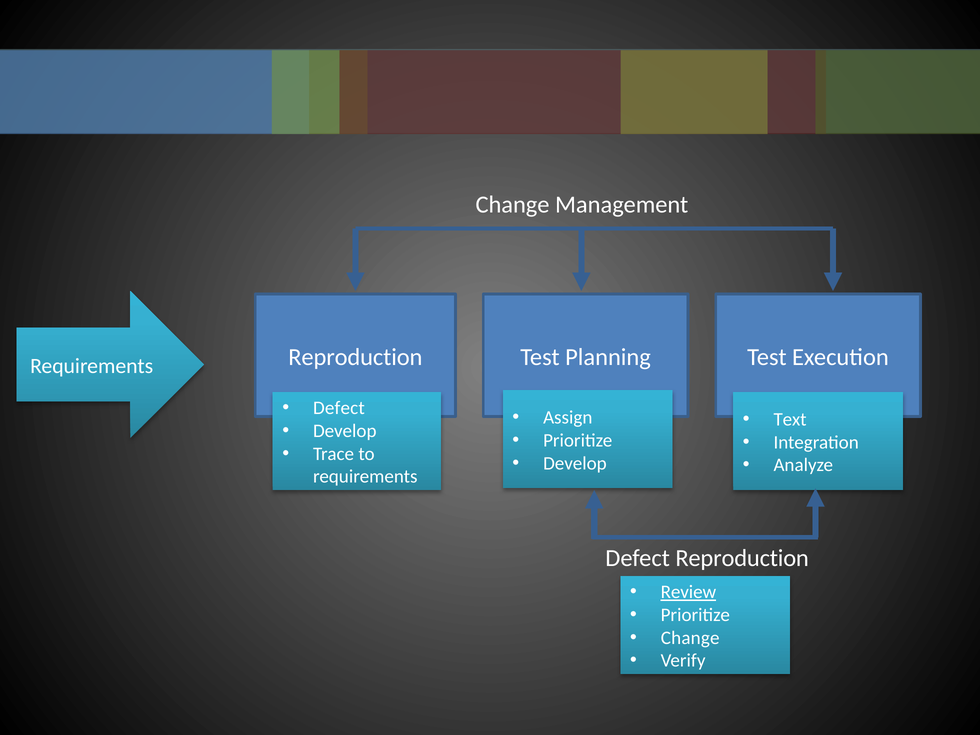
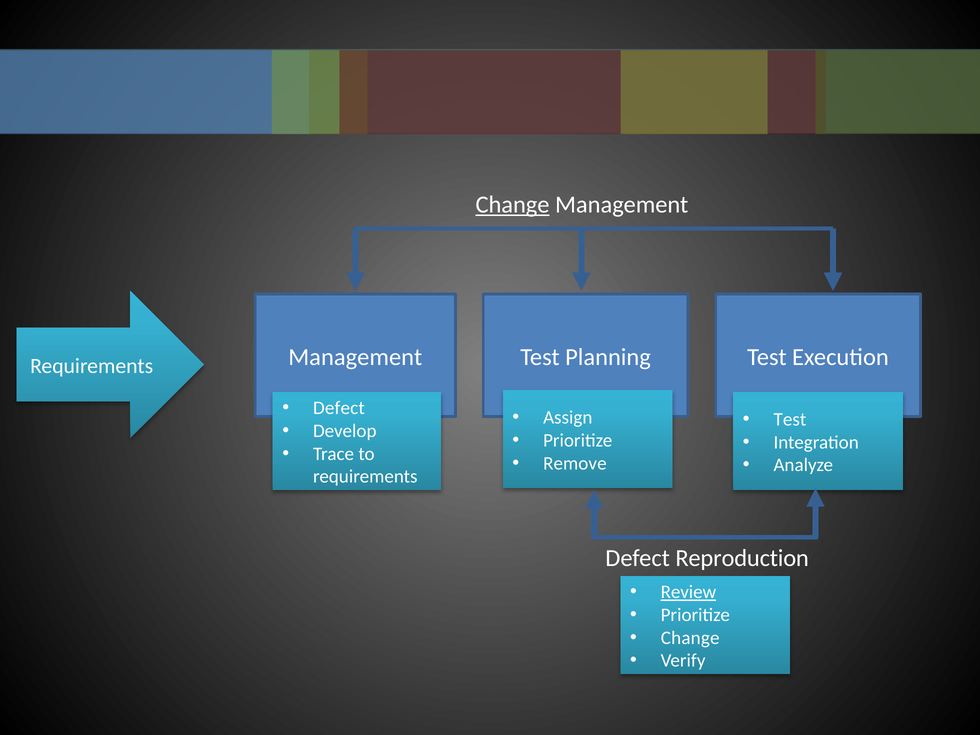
Change at (513, 205) underline: none -> present
Reproduction at (355, 357): Reproduction -> Management
Text at (790, 419): Text -> Test
Develop at (575, 463): Develop -> Remove
